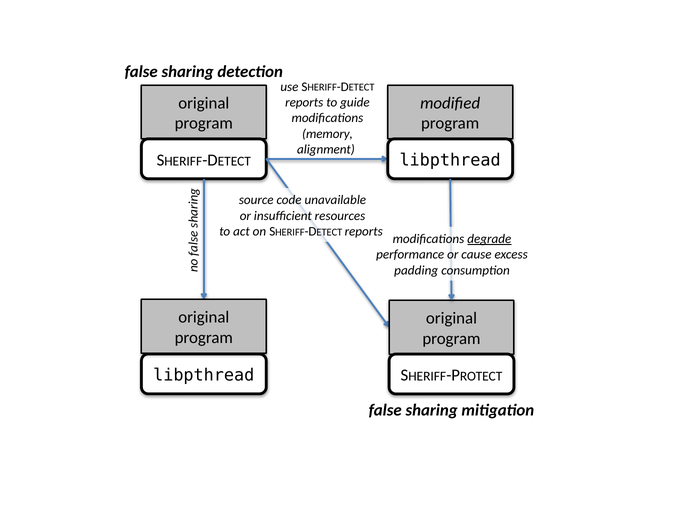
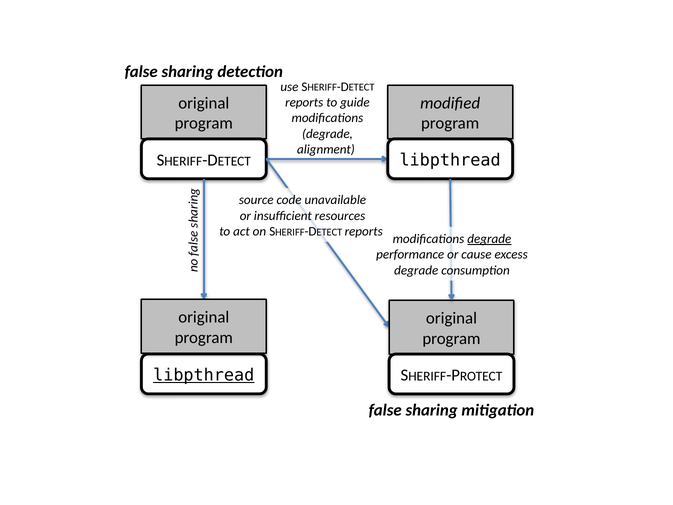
memory at (327, 134): memory -> degrade
padding at (416, 270): padding -> degrade
libpthread at (204, 375) underline: none -> present
